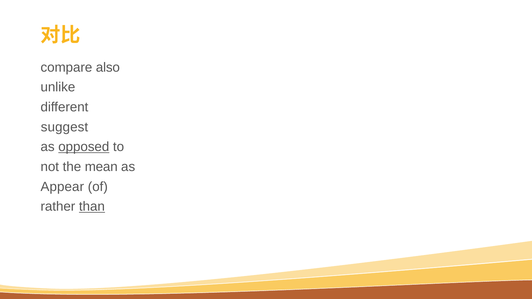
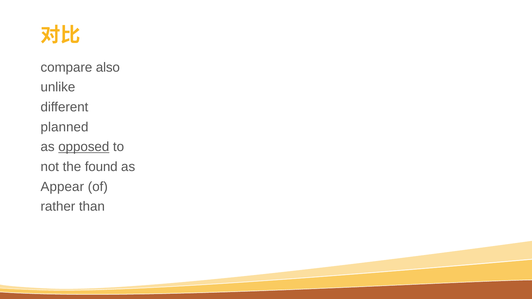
suggest: suggest -> planned
mean: mean -> found
than underline: present -> none
